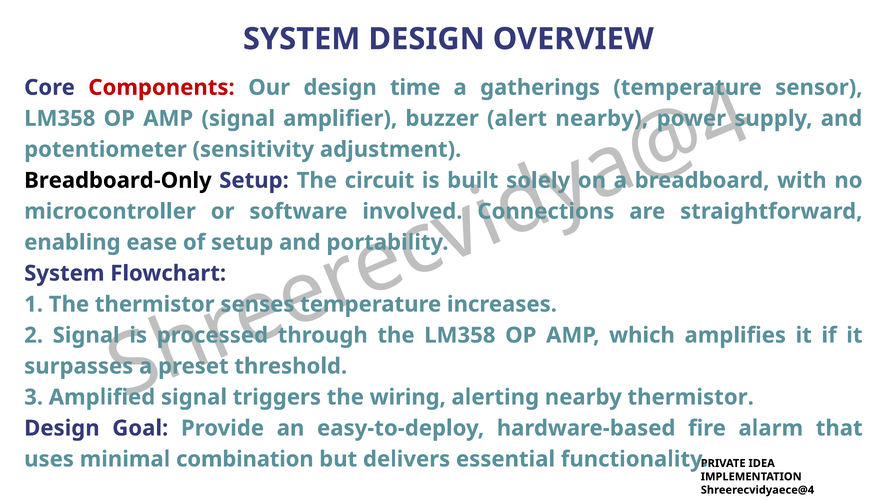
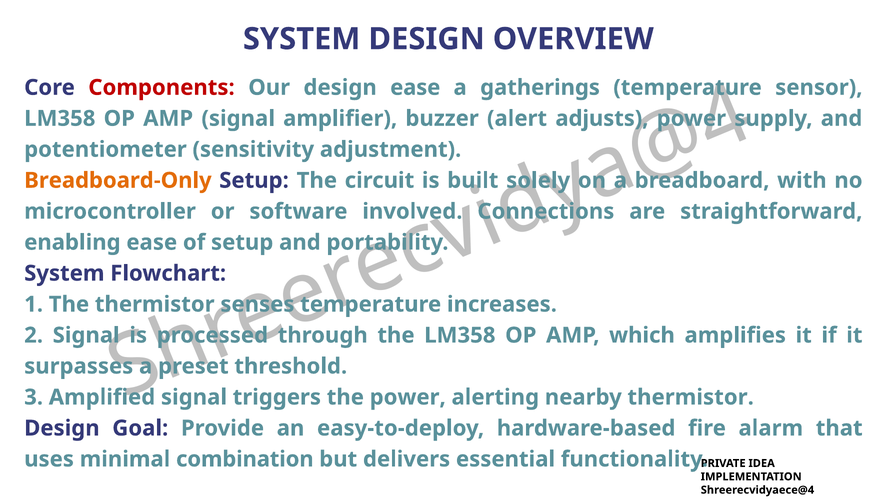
design time: time -> ease
alert nearby: nearby -> adjusts
Breadboard-Only colour: black -> orange
the wiring: wiring -> power
